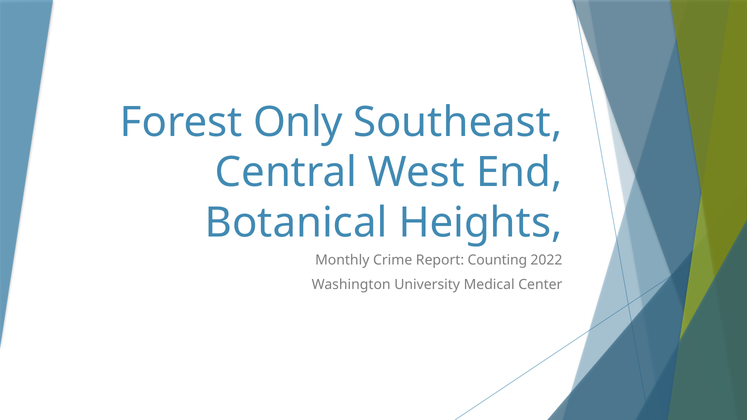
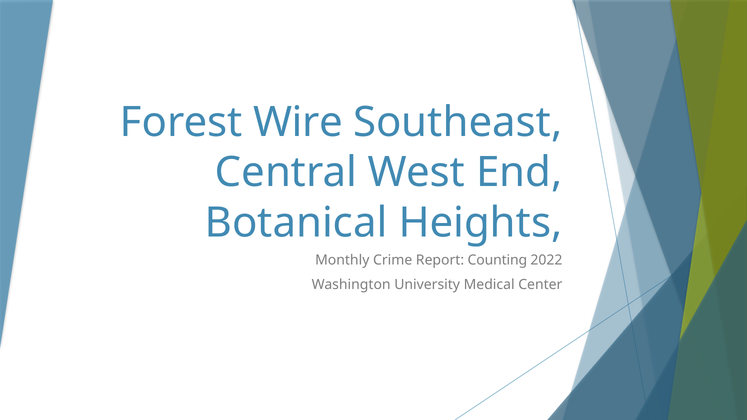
Only: Only -> Wire
